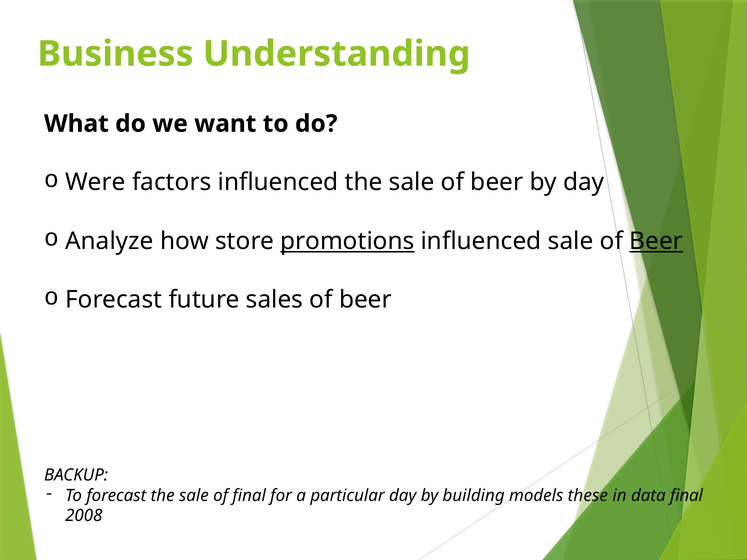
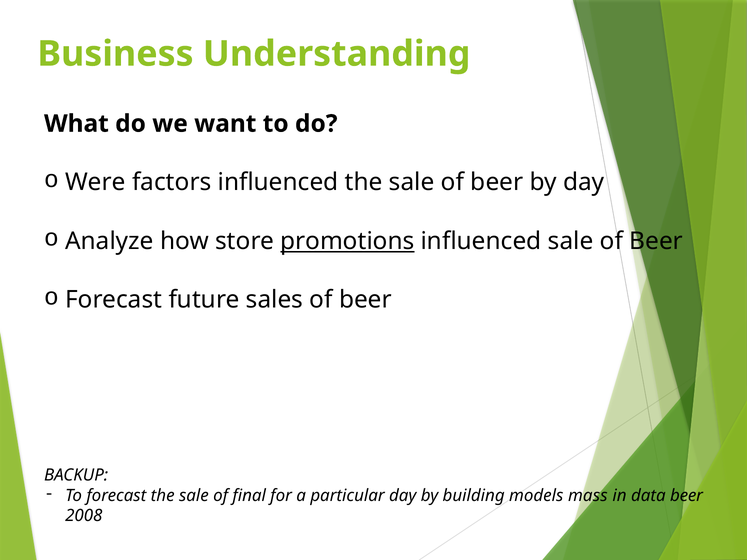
Beer at (656, 241) underline: present -> none
these: these -> mass
data final: final -> beer
